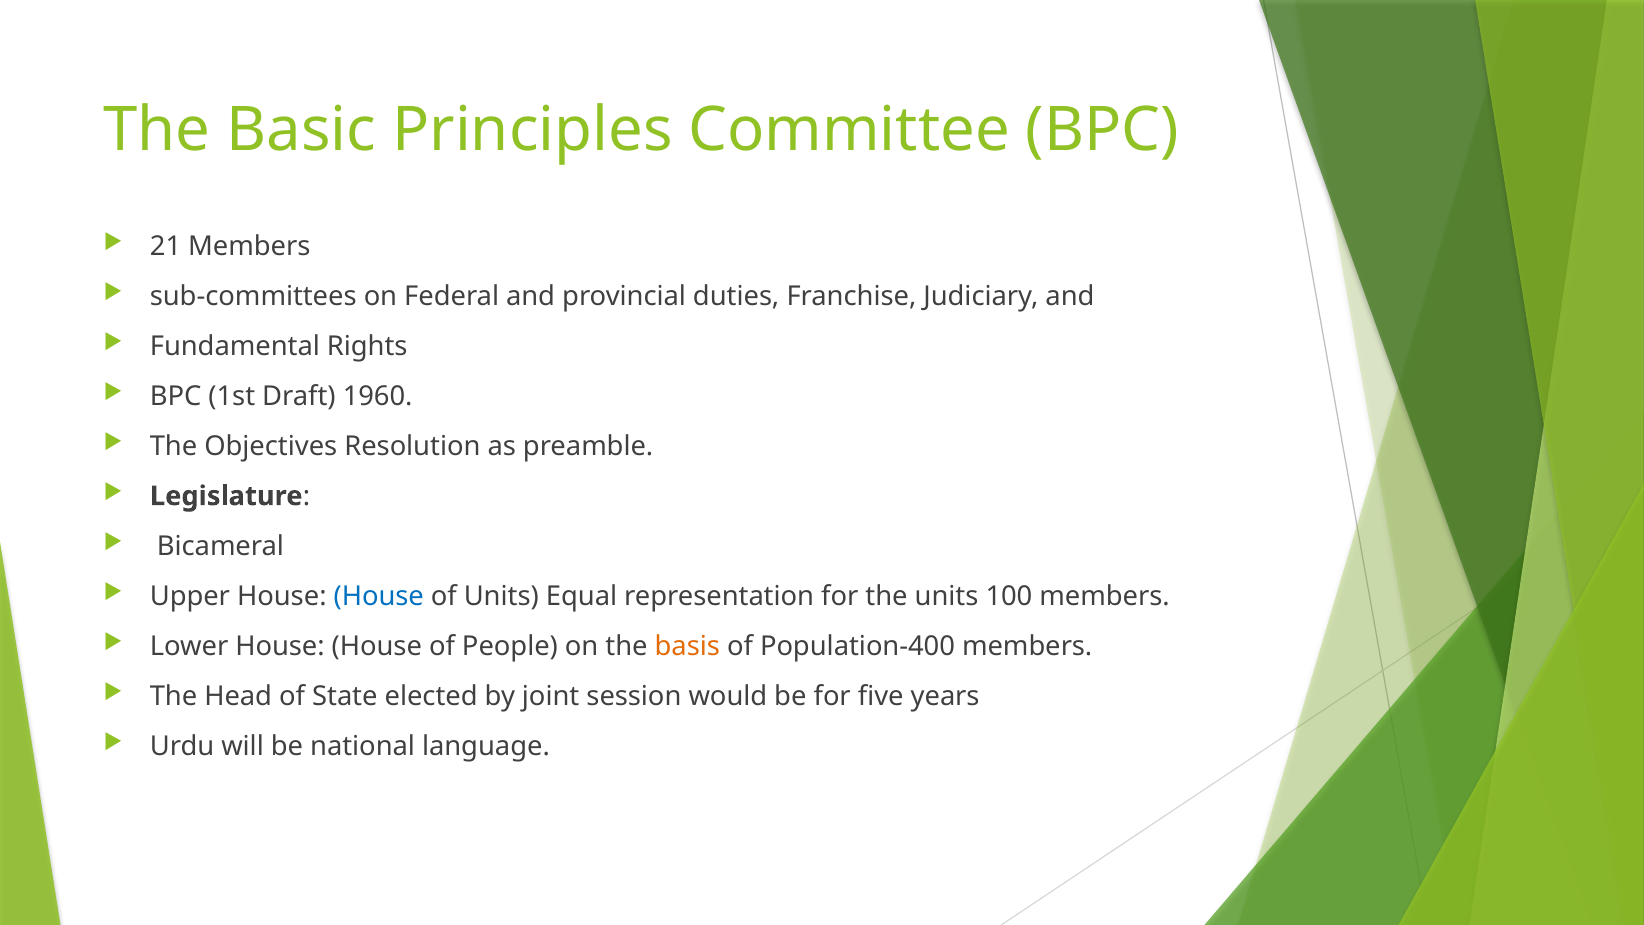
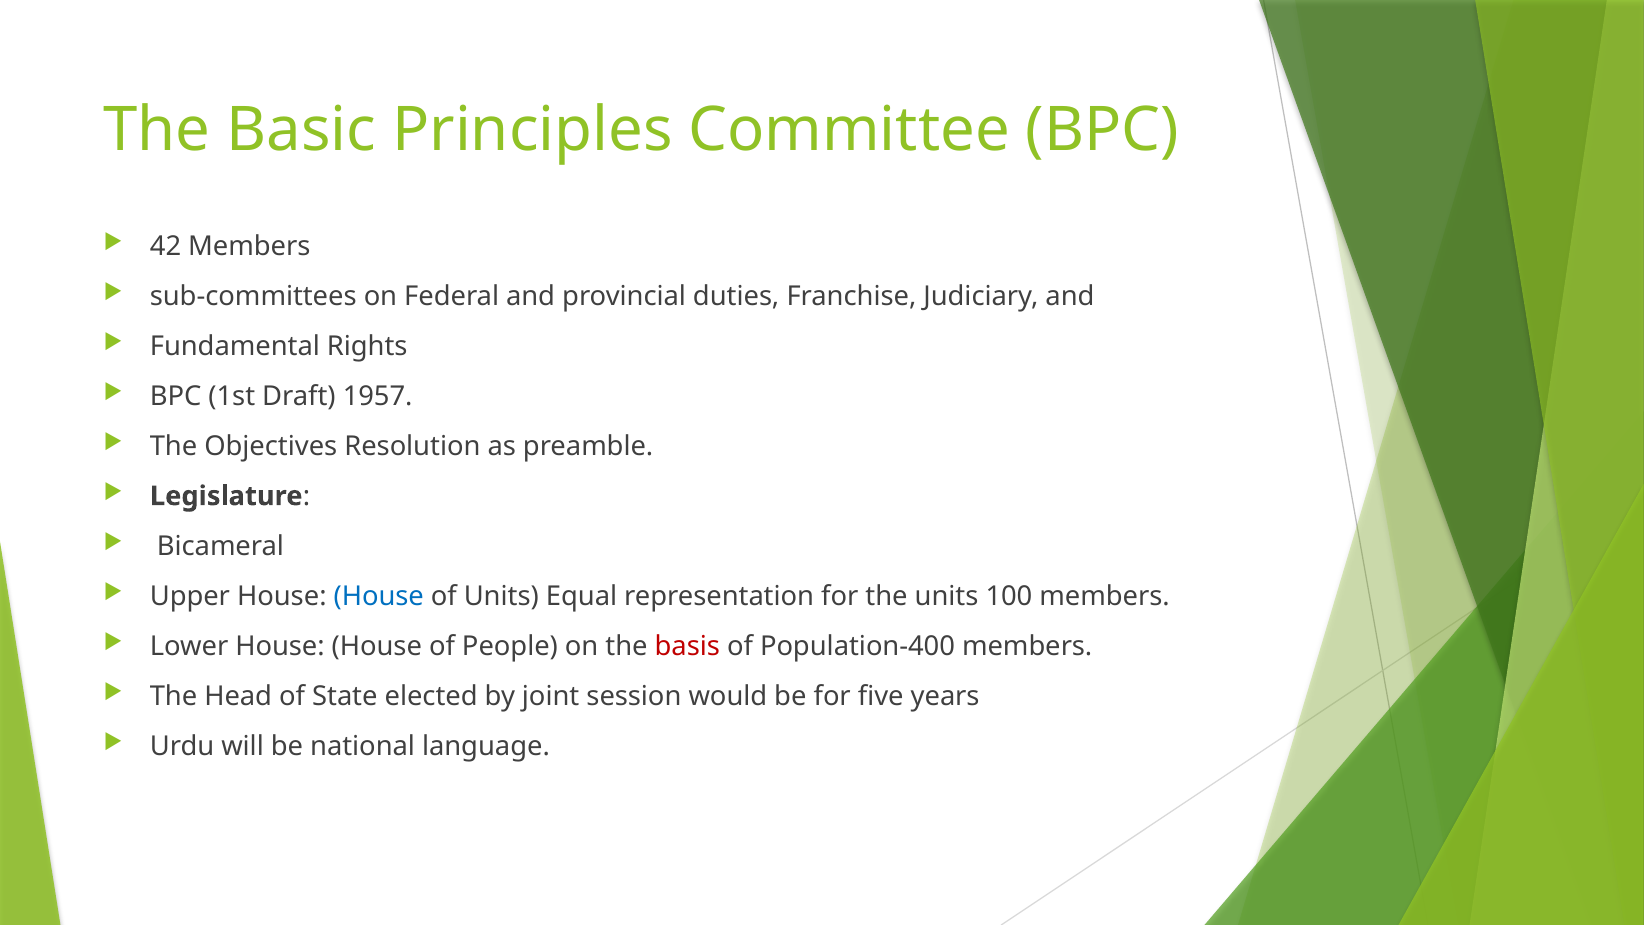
21: 21 -> 42
1960: 1960 -> 1957
basis colour: orange -> red
